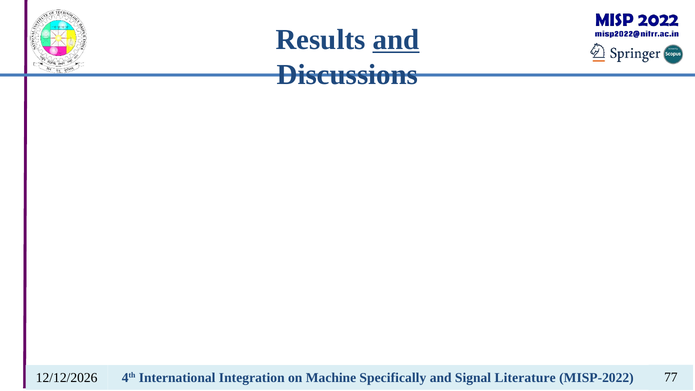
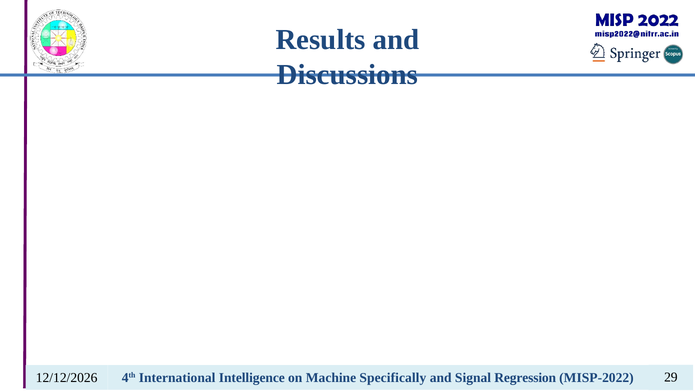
and at (396, 40) underline: present -> none
Integration: Integration -> Intelligence
Literature: Literature -> Regression
77: 77 -> 29
